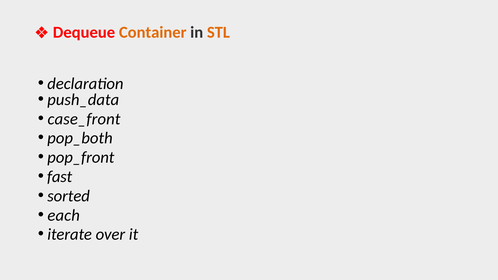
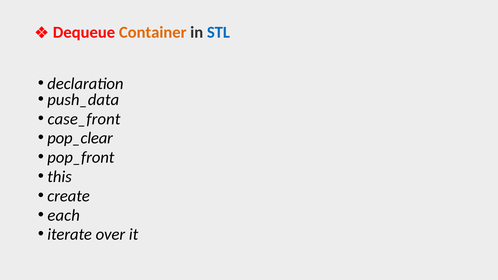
STL colour: orange -> blue
pop_both: pop_both -> pop_clear
fast: fast -> this
sorted: sorted -> create
